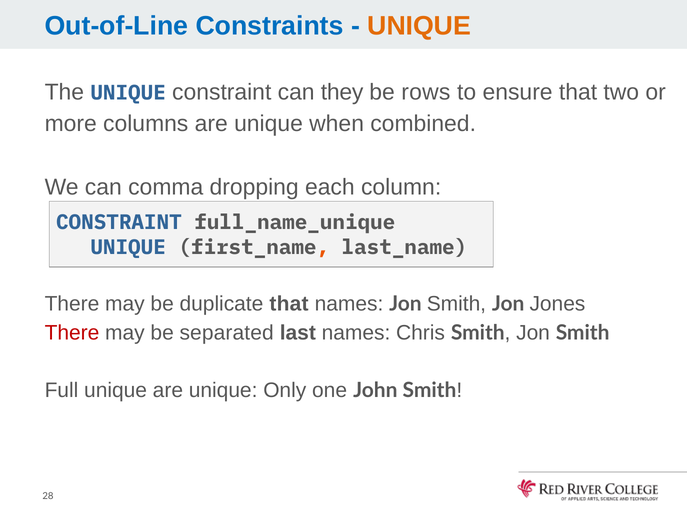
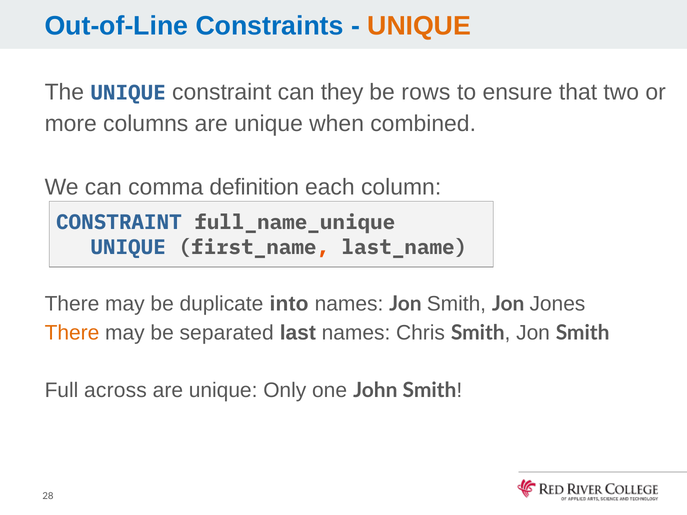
dropping: dropping -> definition
duplicate that: that -> into
There at (72, 333) colour: red -> orange
Full unique: unique -> across
